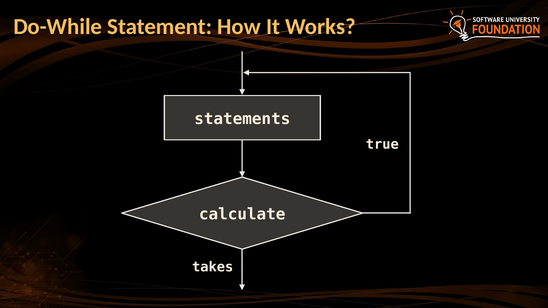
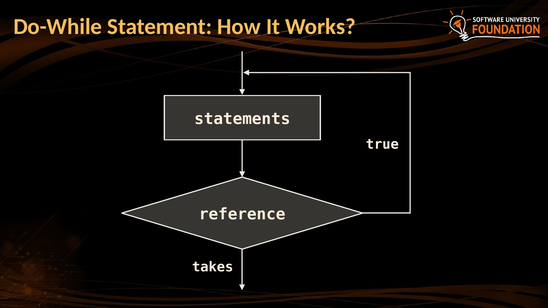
calculate: calculate -> reference
